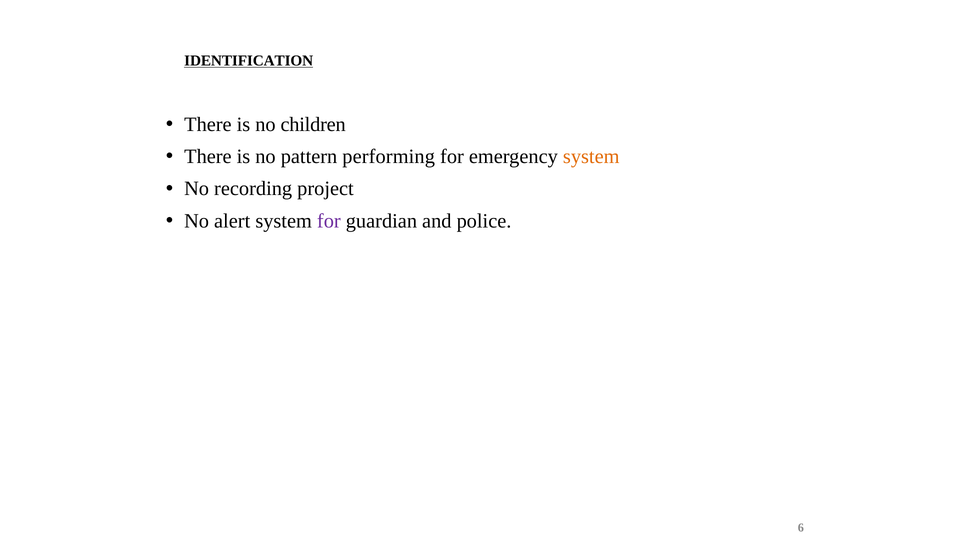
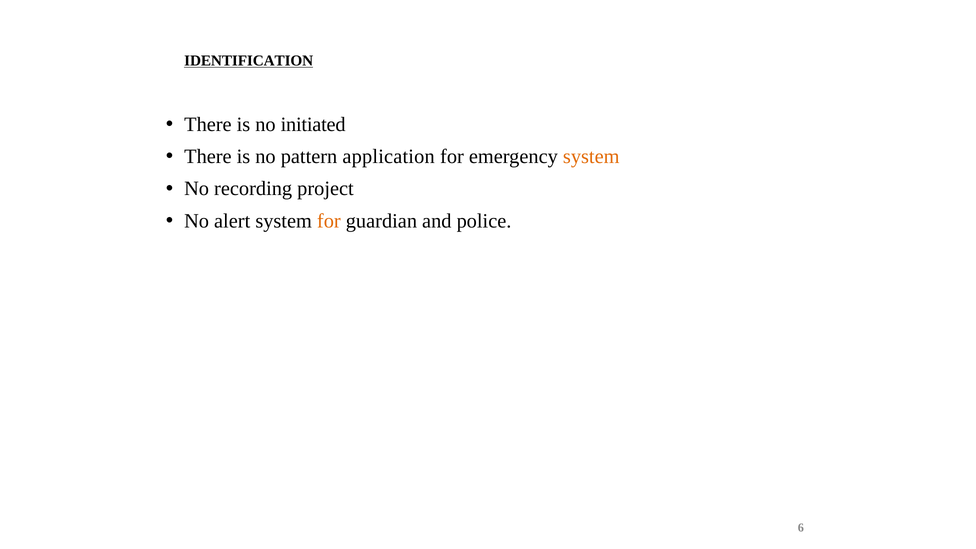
children: children -> initiated
performing: performing -> application
for at (329, 221) colour: purple -> orange
